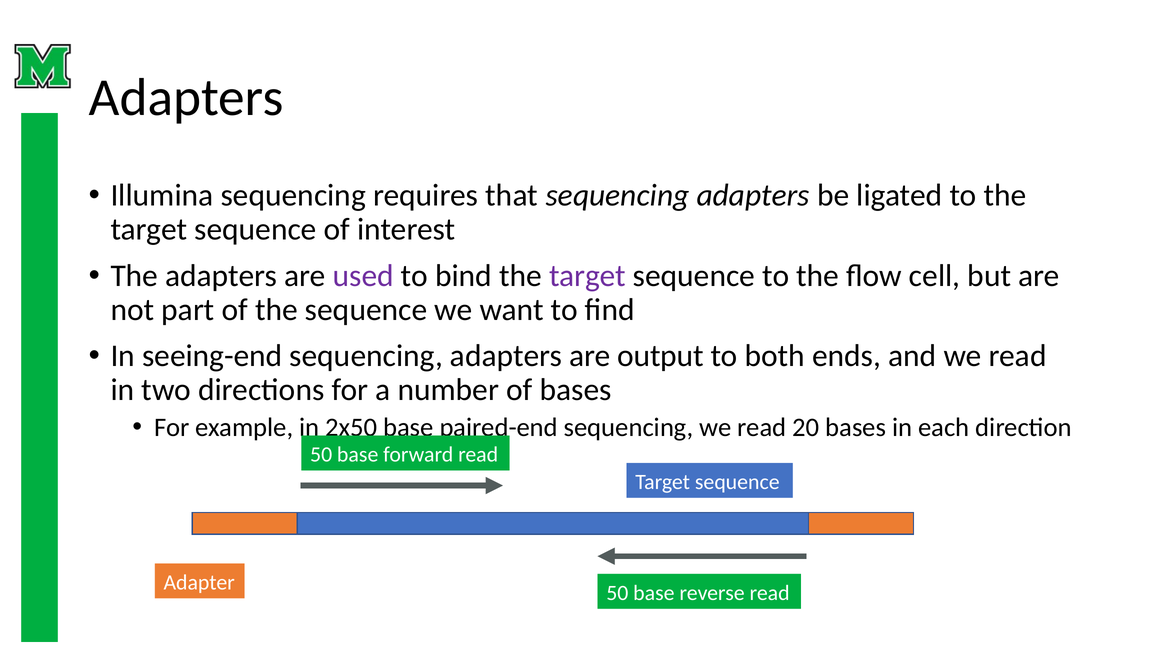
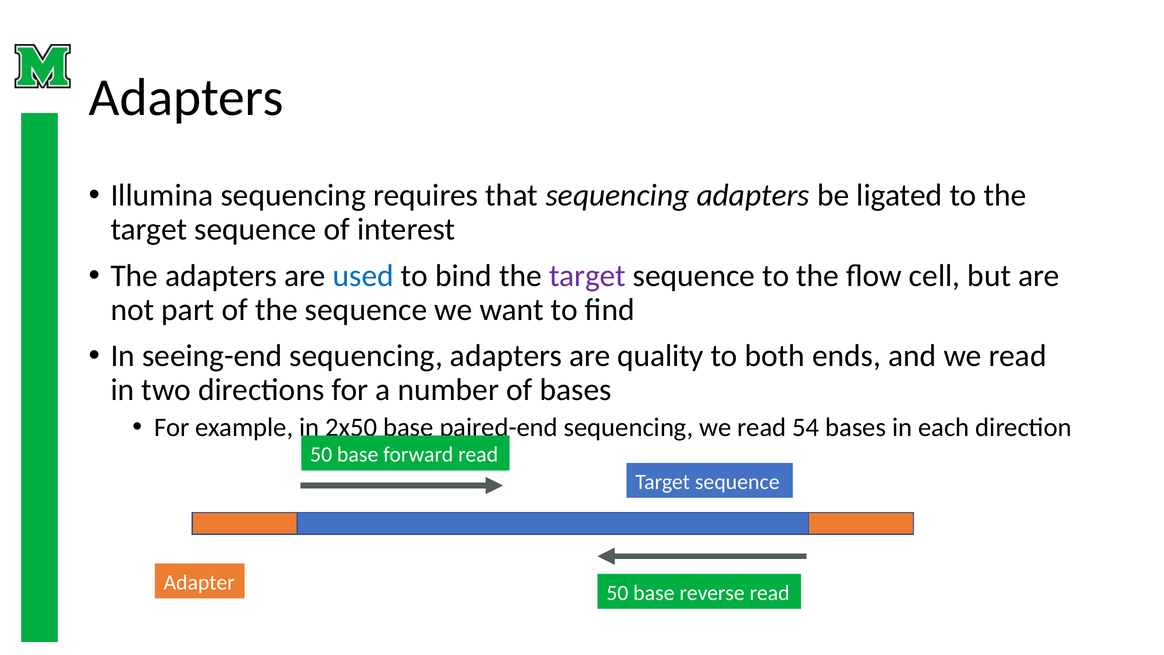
used colour: purple -> blue
output: output -> quality
20: 20 -> 54
